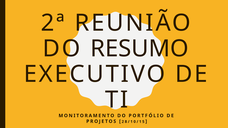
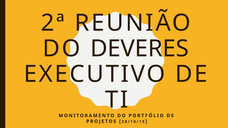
RESUMO: RESUMO -> DEVERES
